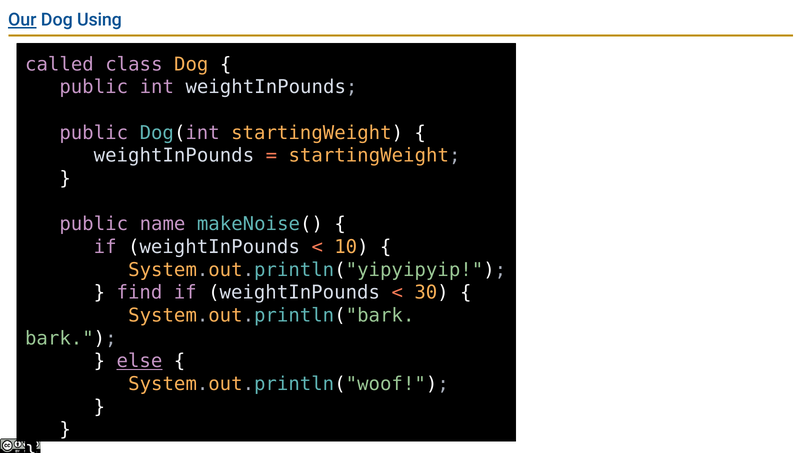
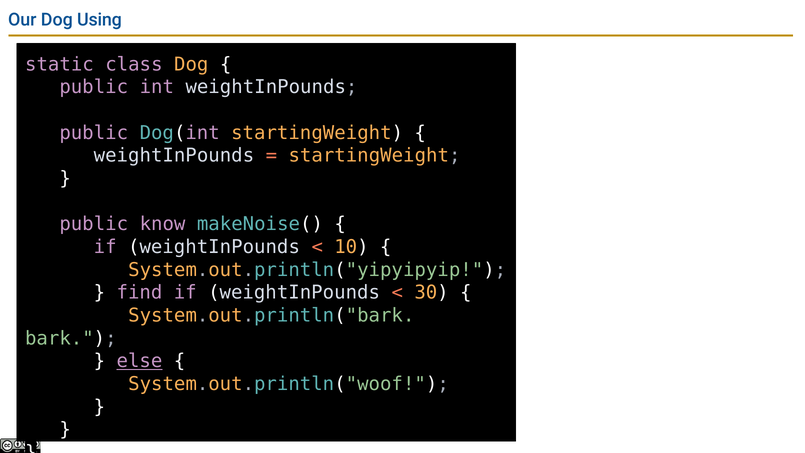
Our underline: present -> none
called: called -> static
name: name -> know
